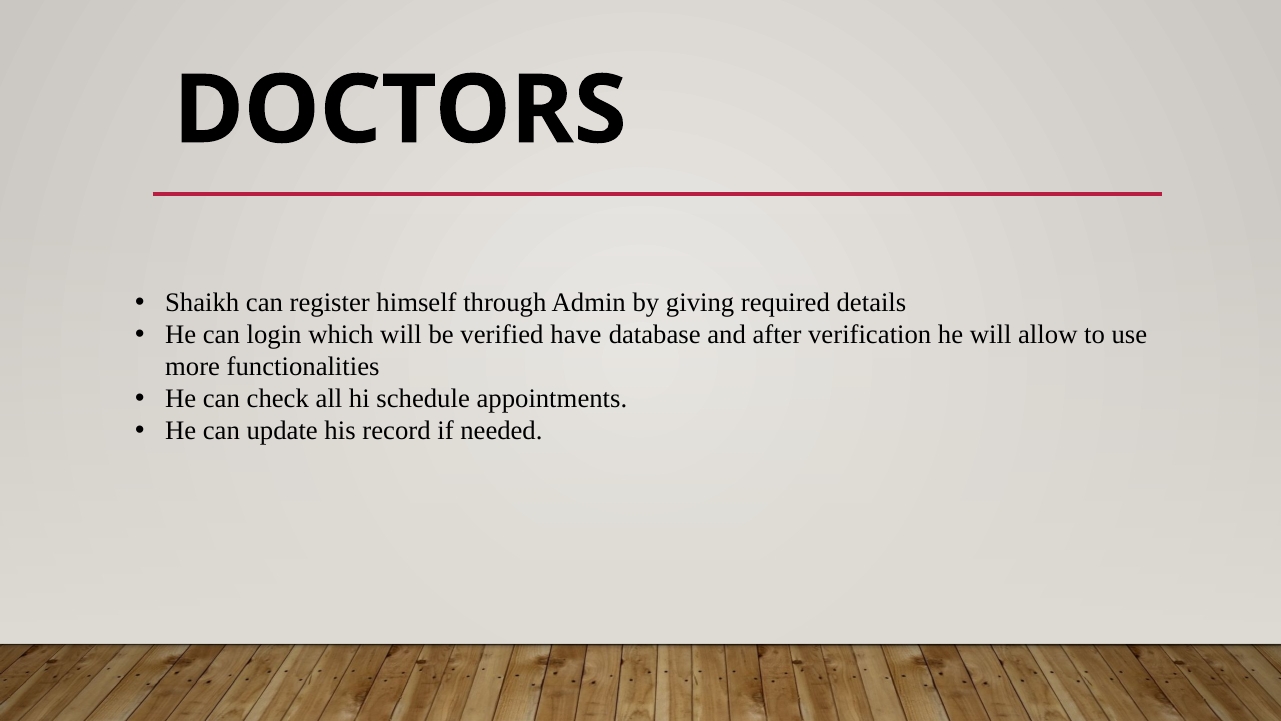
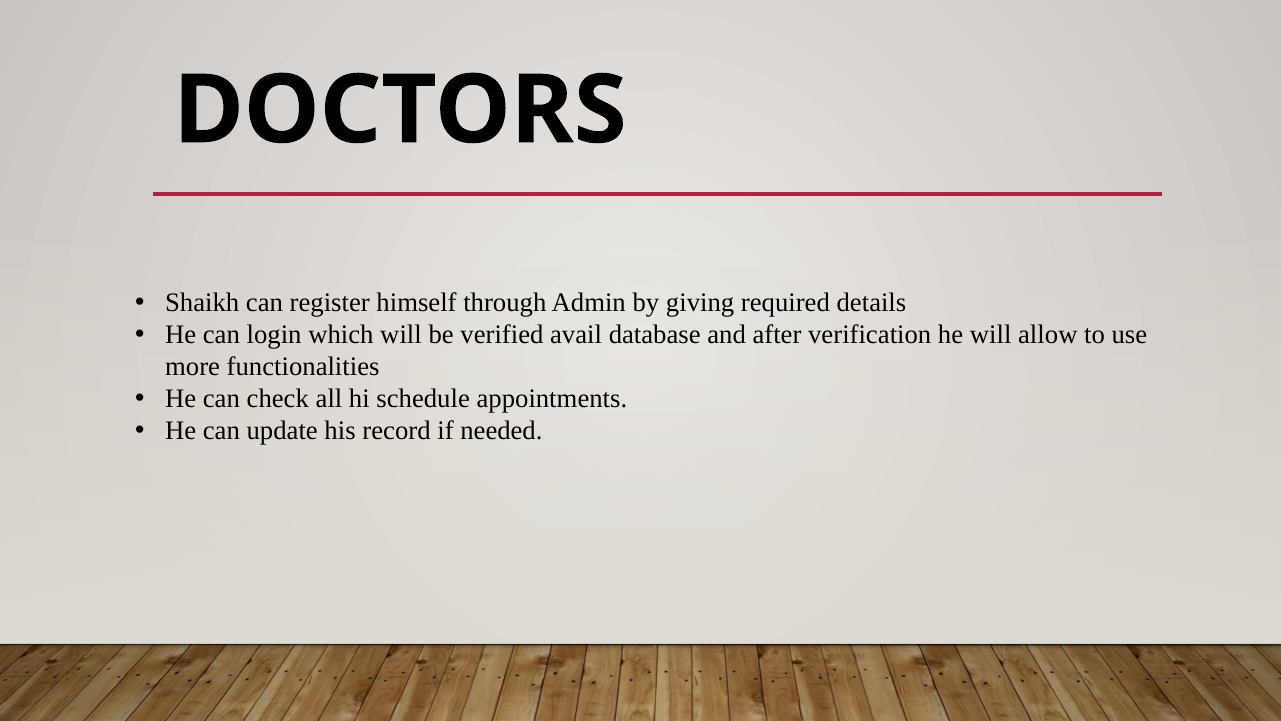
have: have -> avail
